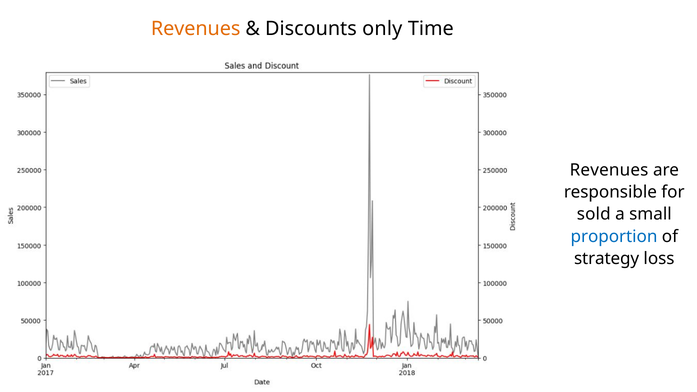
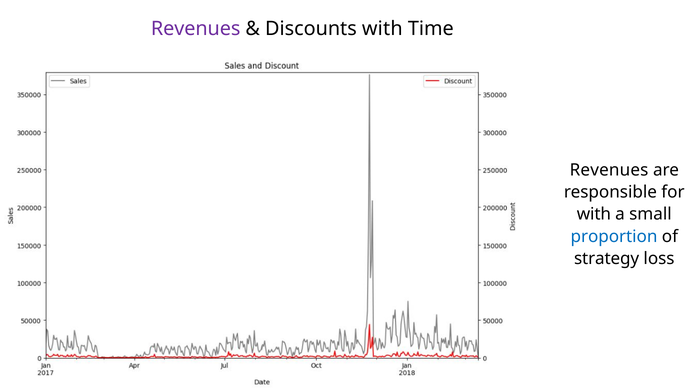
Revenues at (196, 29) colour: orange -> purple
Discounts only: only -> with
sold at (594, 214): sold -> with
